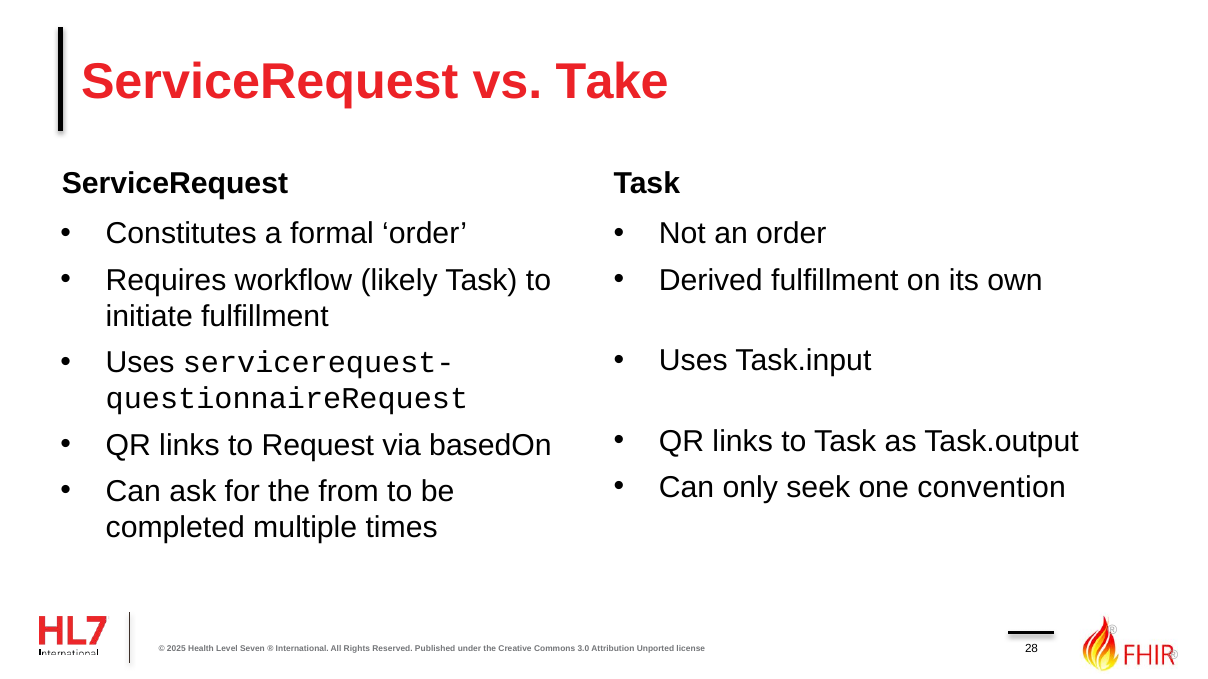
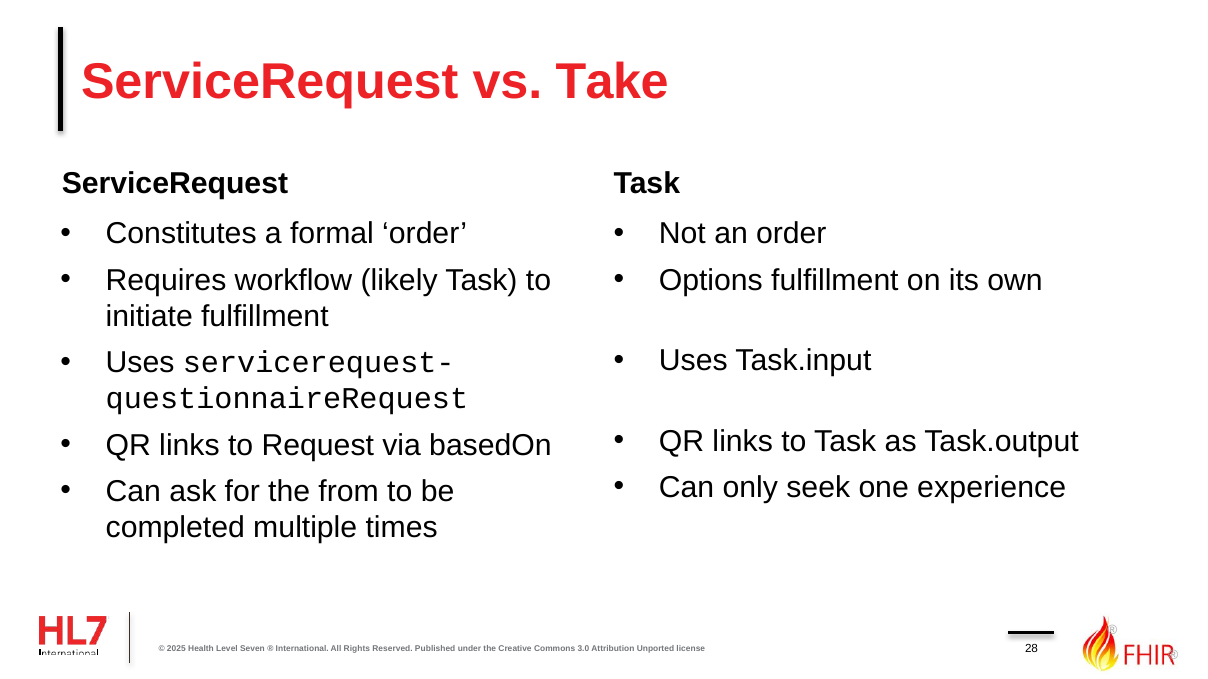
Derived: Derived -> Options
convention: convention -> experience
